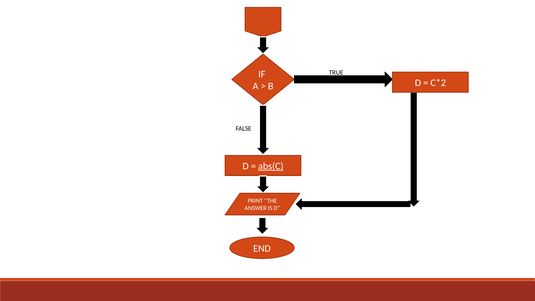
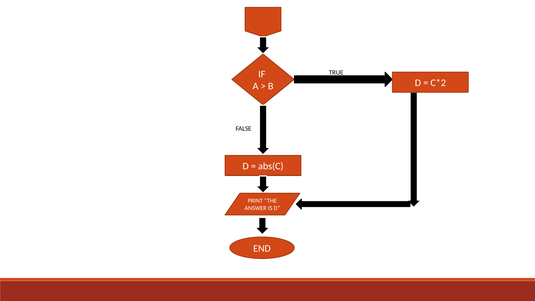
abs(C underline: present -> none
